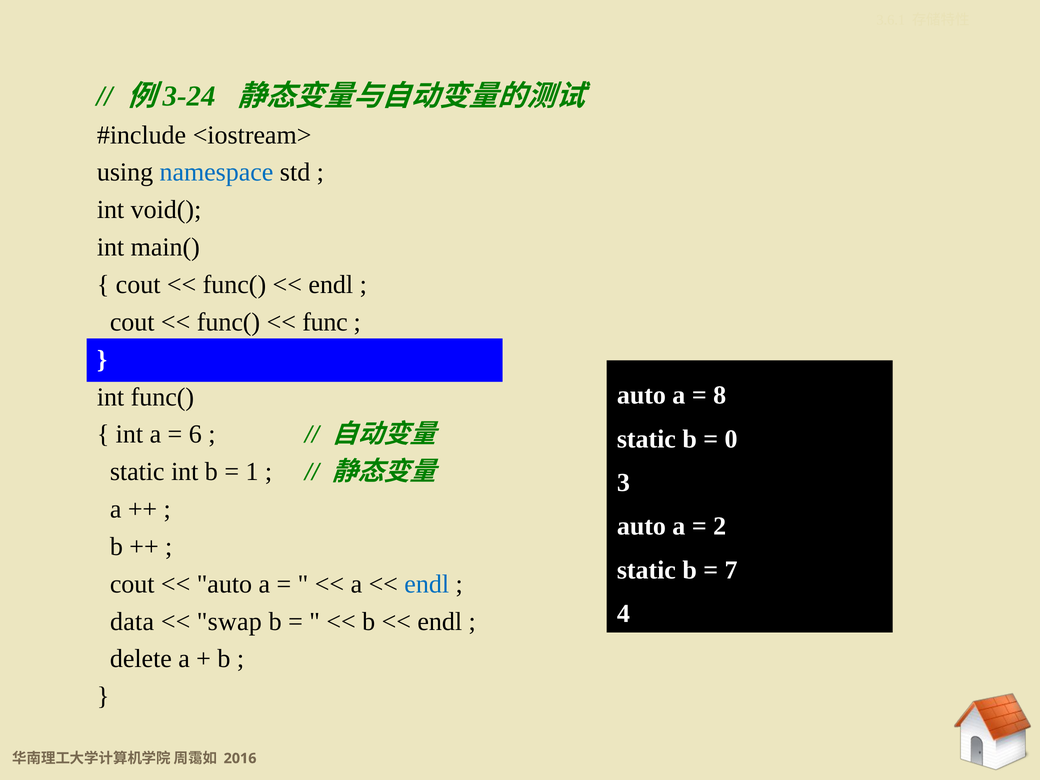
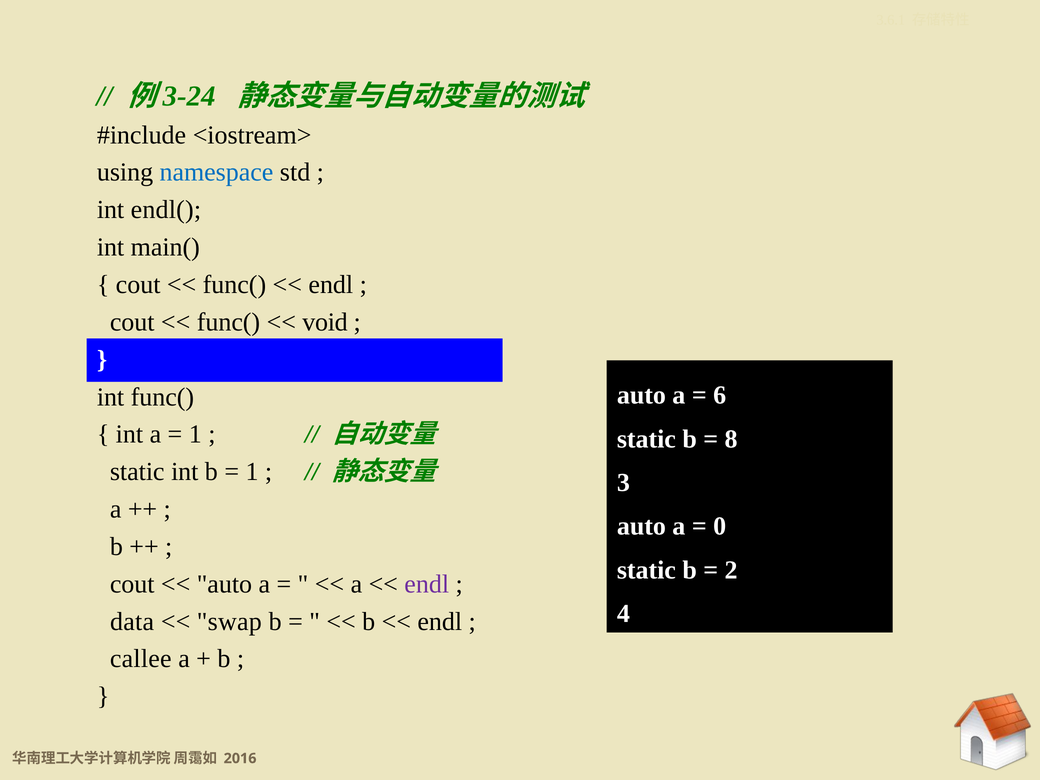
void(: void( -> endl(
func: func -> void
8: 8 -> 6
6 at (195, 434): 6 -> 1
0: 0 -> 8
2: 2 -> 0
7: 7 -> 2
endl at (427, 584) colour: blue -> purple
delete: delete -> callee
